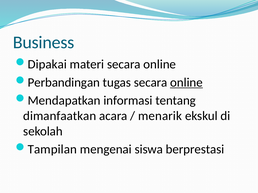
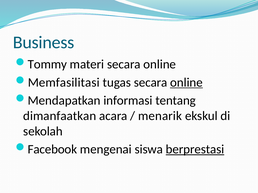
Dipakai: Dipakai -> Tommy
Perbandingan: Perbandingan -> Memfasilitasi
Tampilan: Tampilan -> Facebook
berprestasi underline: none -> present
